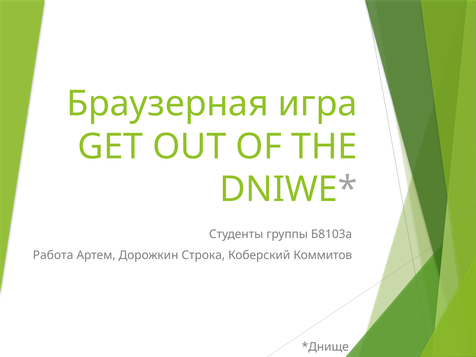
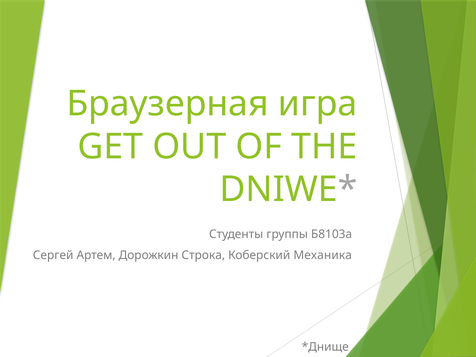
Работа: Работа -> Сергей
Коммитов: Коммитов -> Механика
